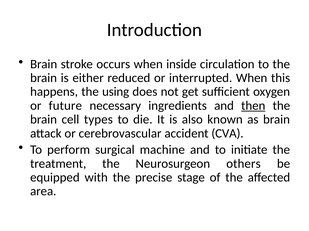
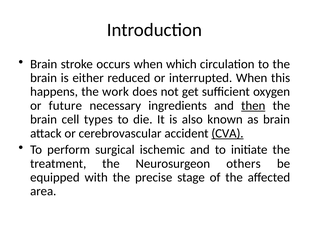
inside: inside -> which
using: using -> work
CVA underline: none -> present
machine: machine -> ischemic
